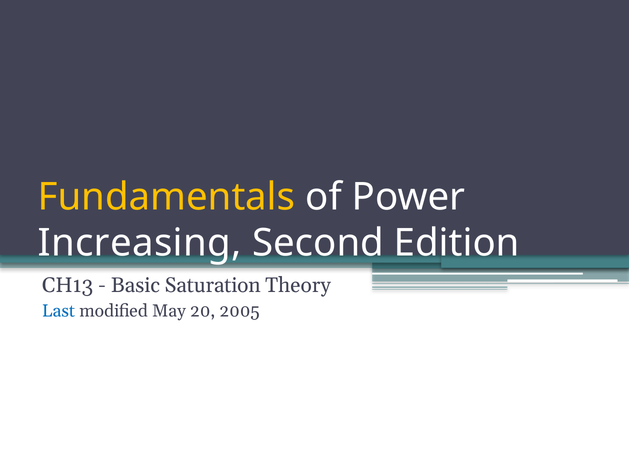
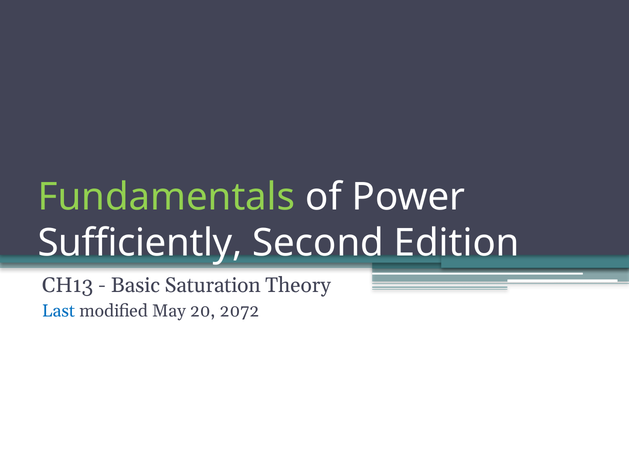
Fundamentals colour: yellow -> light green
Increasing: Increasing -> Sufficiently
2005: 2005 -> 2072
